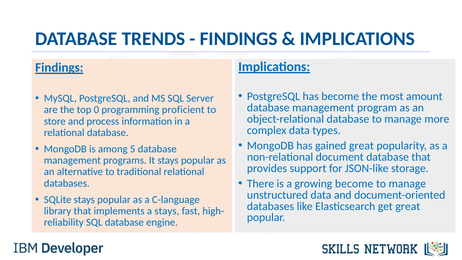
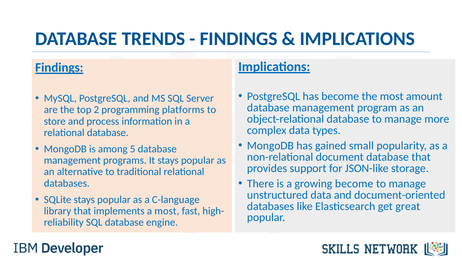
0: 0 -> 2
proficient: proficient -> platforms
gained great: great -> small
a stays: stays -> most
